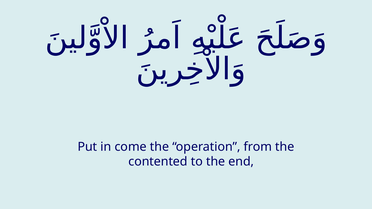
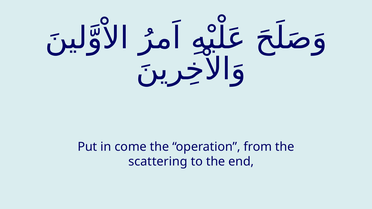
contented: contented -> scattering
